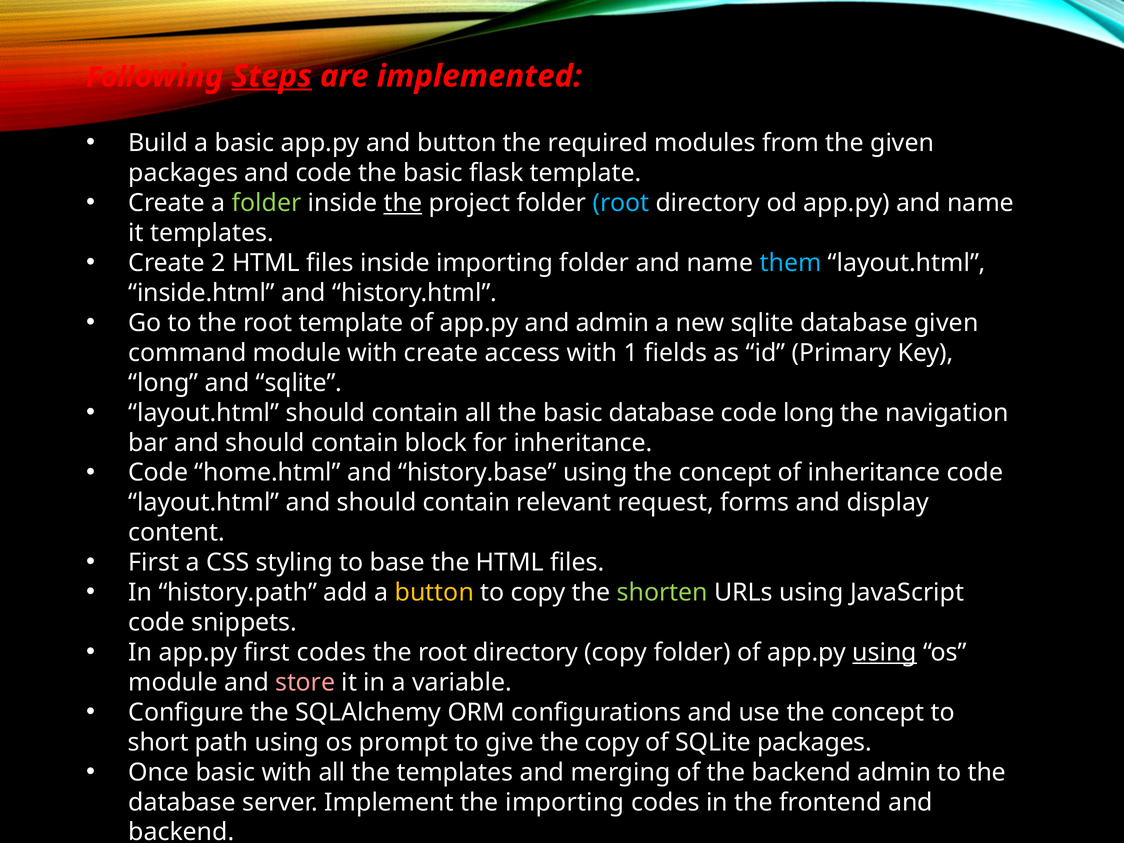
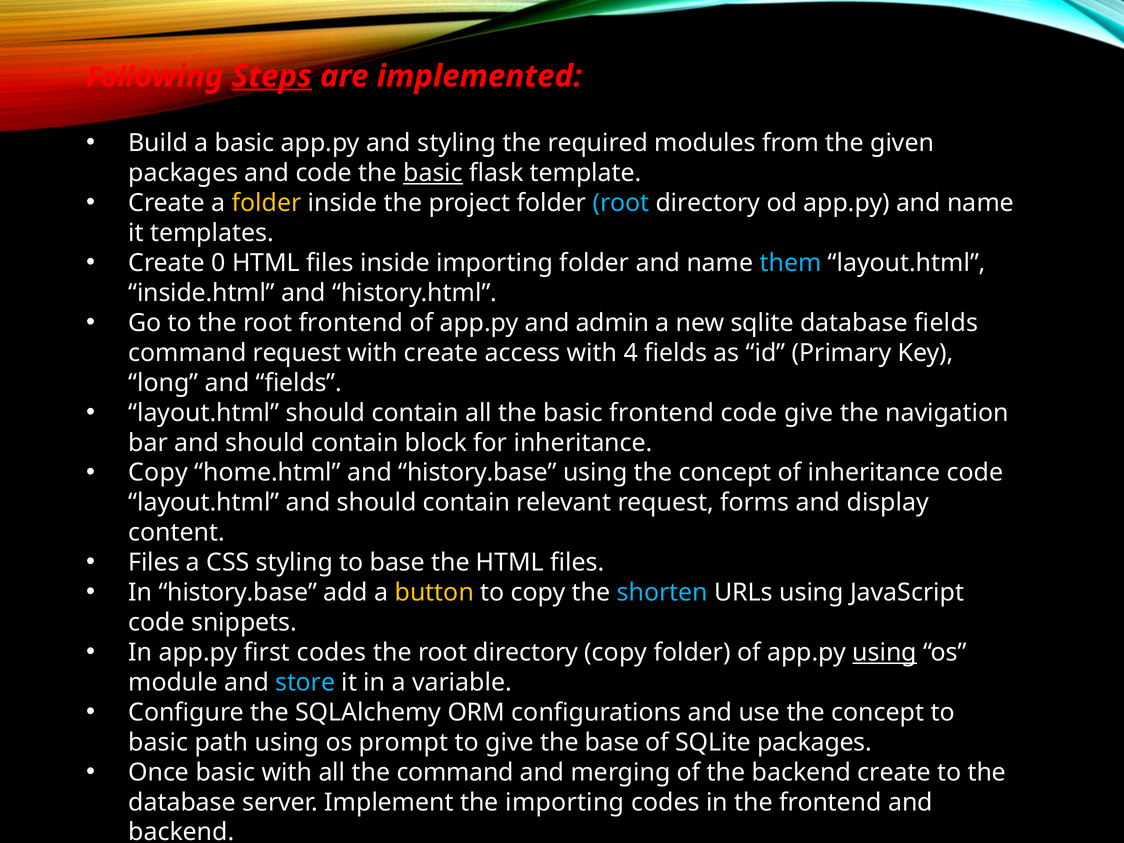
and button: button -> styling
basic at (433, 173) underline: none -> present
folder at (267, 203) colour: light green -> yellow
the at (403, 203) underline: present -> none
2: 2 -> 0
root template: template -> frontend
database given: given -> fields
command module: module -> request
1: 1 -> 4
and sqlite: sqlite -> fields
basic database: database -> frontend
code long: long -> give
Code at (158, 473): Code -> Copy
First at (154, 563): First -> Files
In history.path: history.path -> history.base
shorten colour: light green -> light blue
store colour: pink -> light blue
short at (158, 742): short -> basic
the copy: copy -> base
the templates: templates -> command
backend admin: admin -> create
